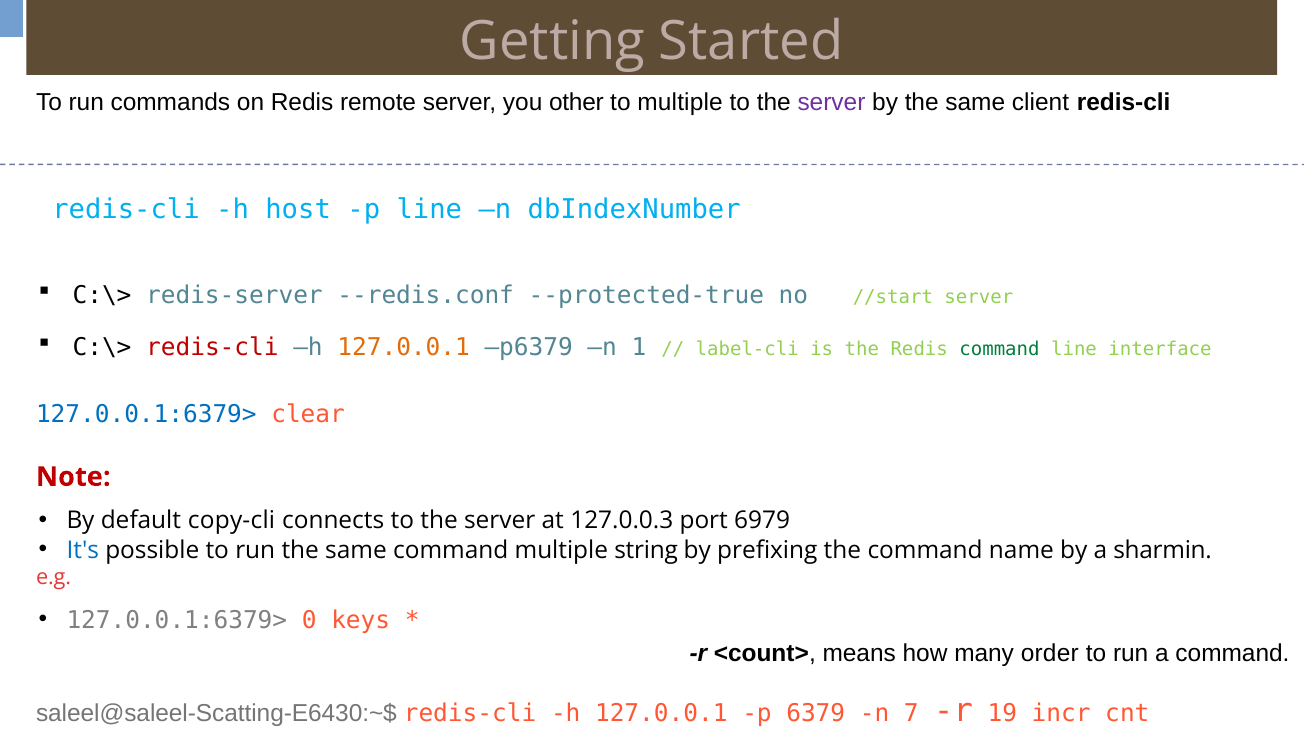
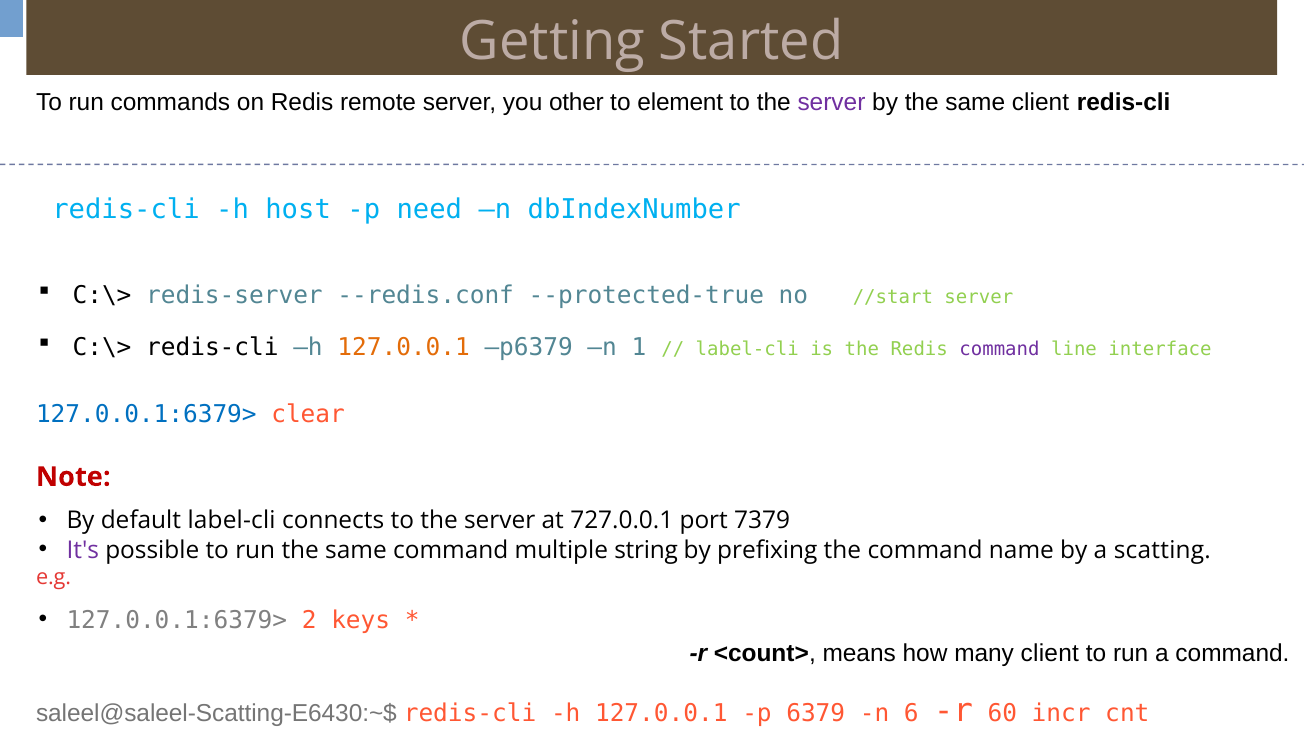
to multiple: multiple -> element
p line: line -> need
redis-cli at (212, 348) colour: red -> black
command at (1000, 349) colour: green -> purple
default copy-cli: copy-cli -> label-cli
127.0.0.3: 127.0.0.3 -> 727.0.0.1
6979: 6979 -> 7379
It's colour: blue -> purple
sharmin: sharmin -> scatting
0: 0 -> 2
many order: order -> client
7: 7 -> 6
19: 19 -> 60
